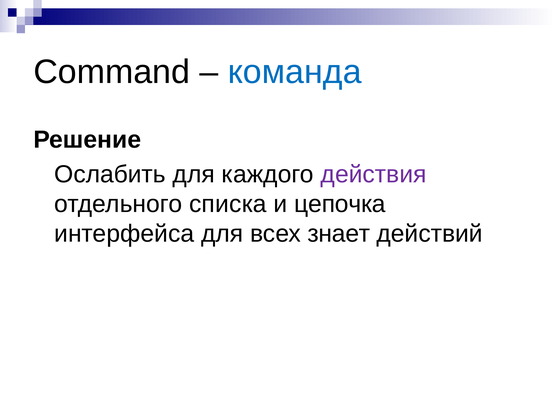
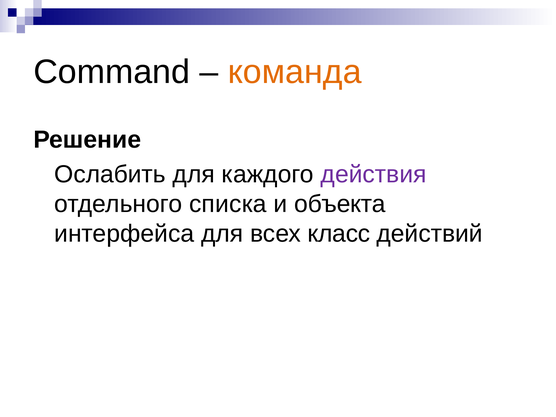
команда colour: blue -> orange
цепочка: цепочка -> объекта
знает: знает -> класс
